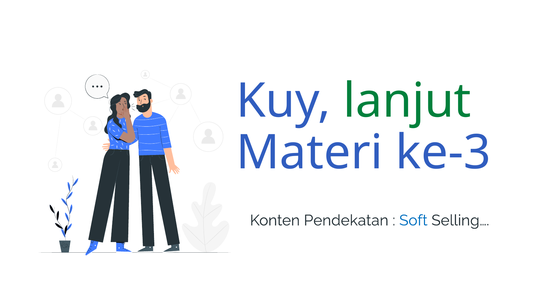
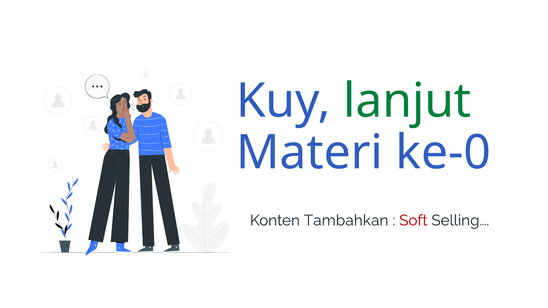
ke-3: ke-3 -> ke-0
Pendekatan: Pendekatan -> Tambahkan
Soft colour: blue -> red
